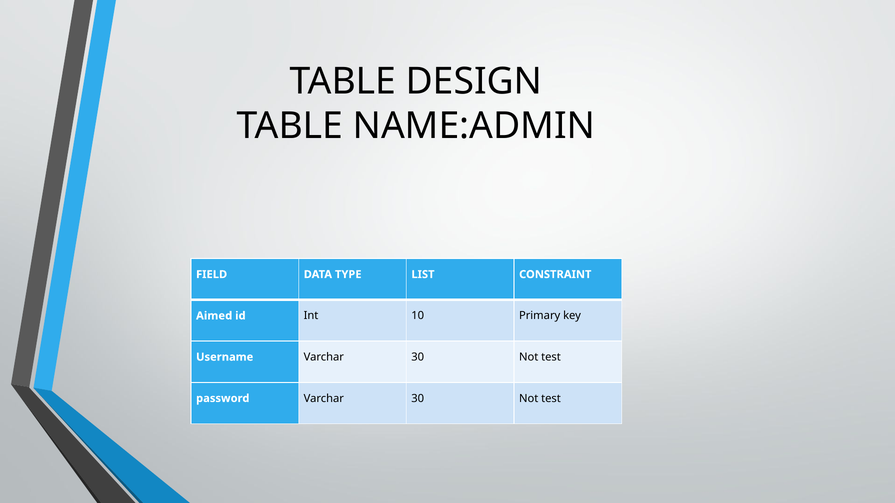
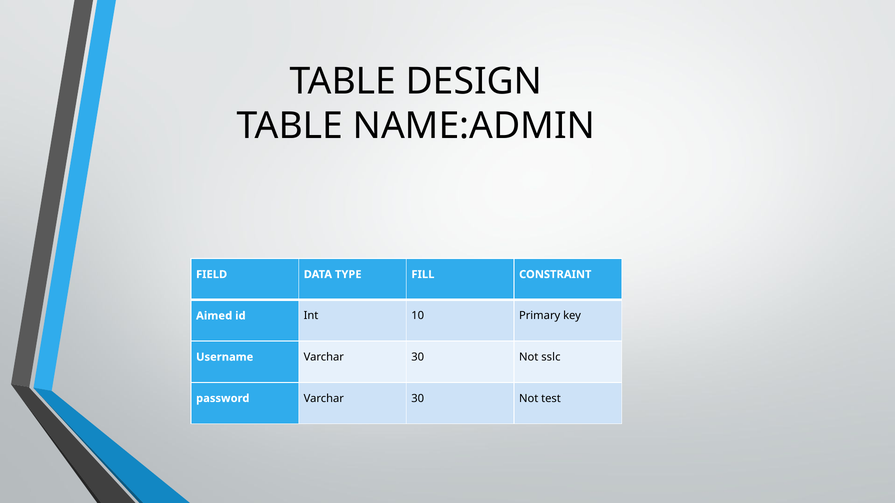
LIST: LIST -> FILL
test at (551, 357): test -> sslc
